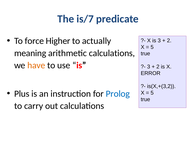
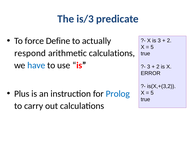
is/7: is/7 -> is/3
Higher: Higher -> Define
meaning: meaning -> respond
have colour: orange -> blue
